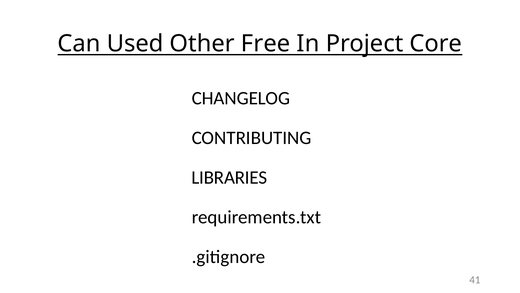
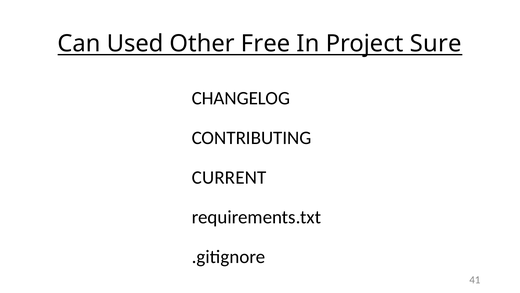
Core: Core -> Sure
LIBRARIES: LIBRARIES -> CURRENT
